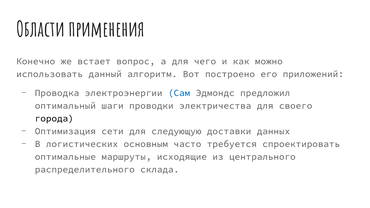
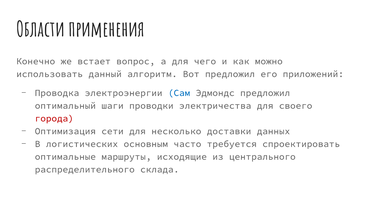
Вот построено: построено -> предложил
города colour: black -> red
следующую: следующую -> несколько
